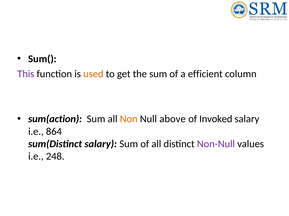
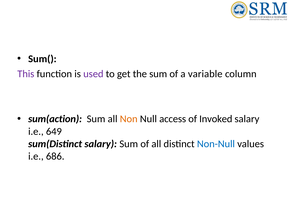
used colour: orange -> purple
efficient: efficient -> variable
above: above -> access
864: 864 -> 649
Non-Null colour: purple -> blue
248: 248 -> 686
